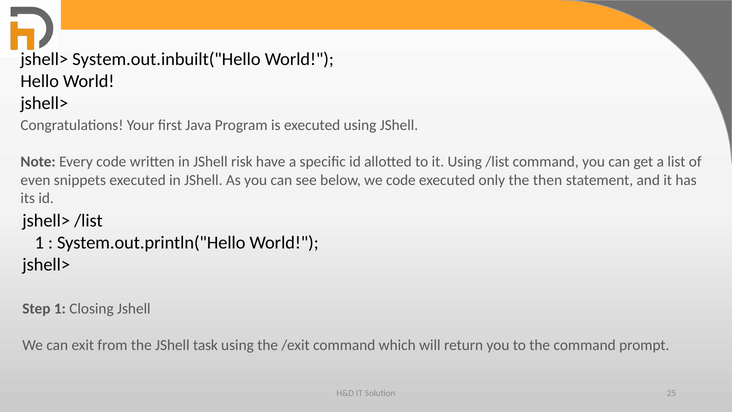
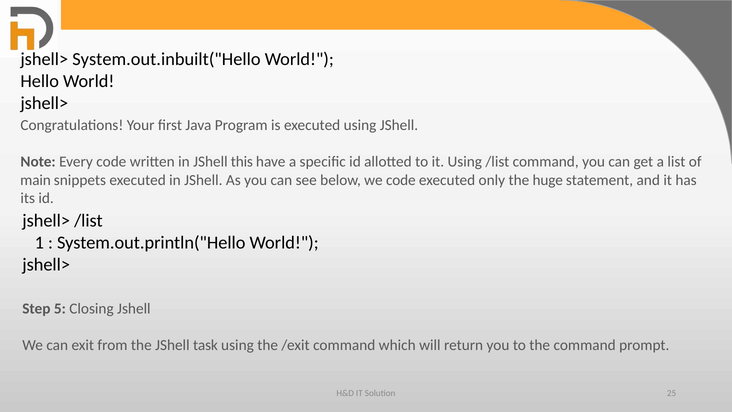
risk: risk -> this
even: even -> main
then: then -> huge
Step 1: 1 -> 5
